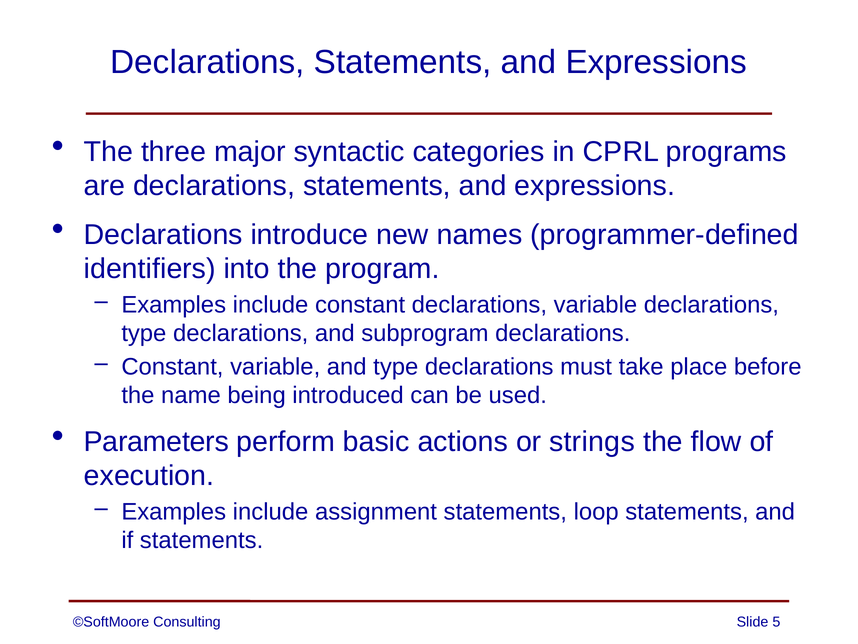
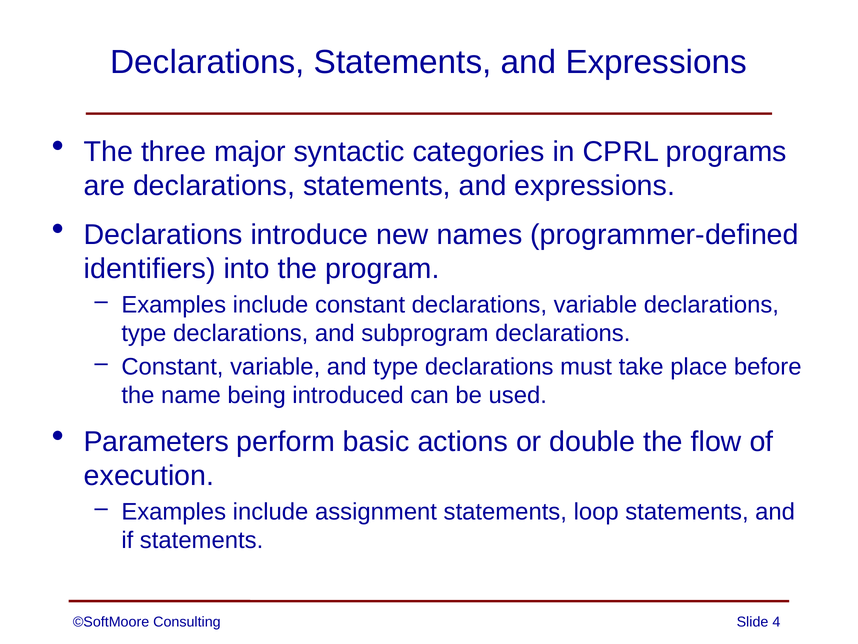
strings: strings -> double
5: 5 -> 4
